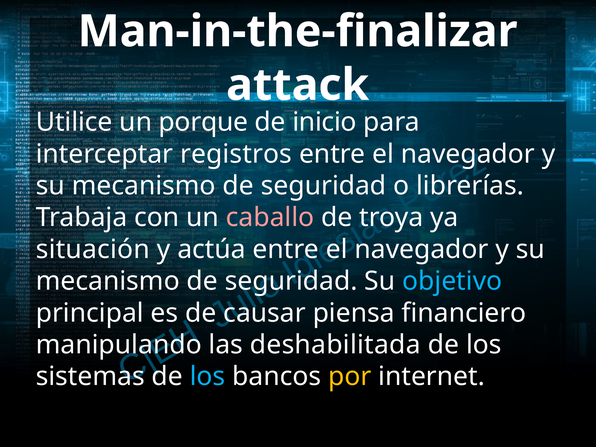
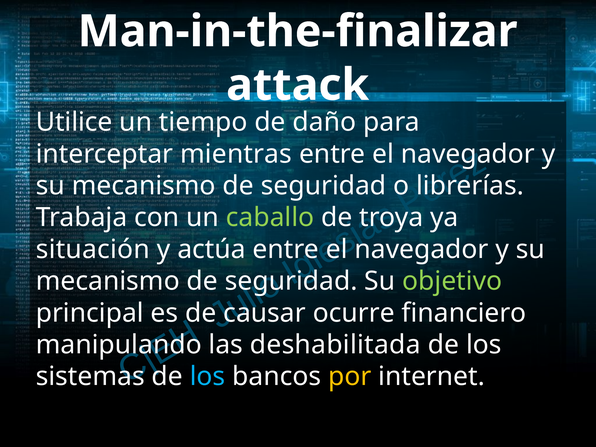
porque: porque -> tiempo
inicio: inicio -> daño
registros: registros -> mientras
caballo colour: pink -> light green
objetivo colour: light blue -> light green
piensa: piensa -> ocurre
